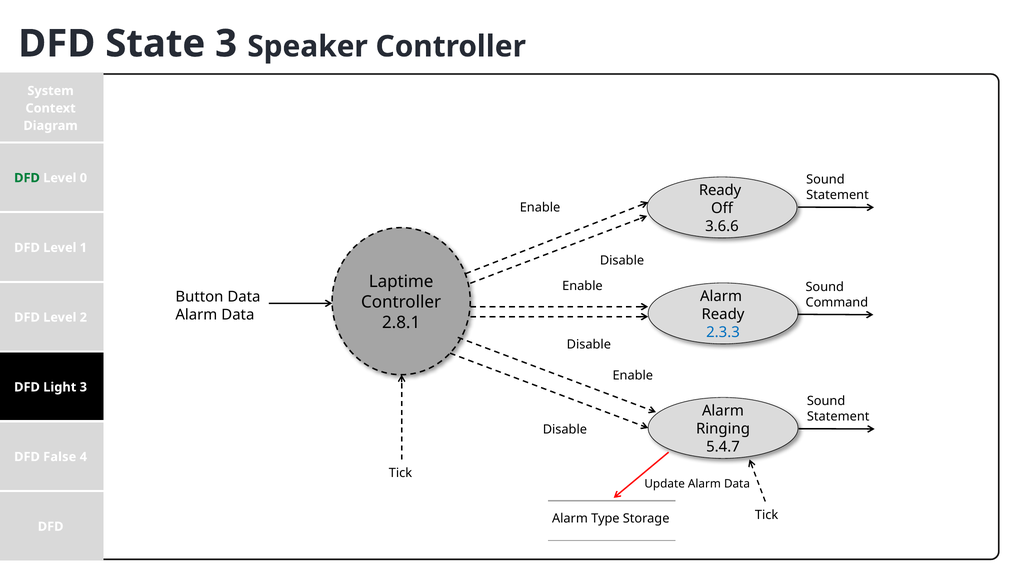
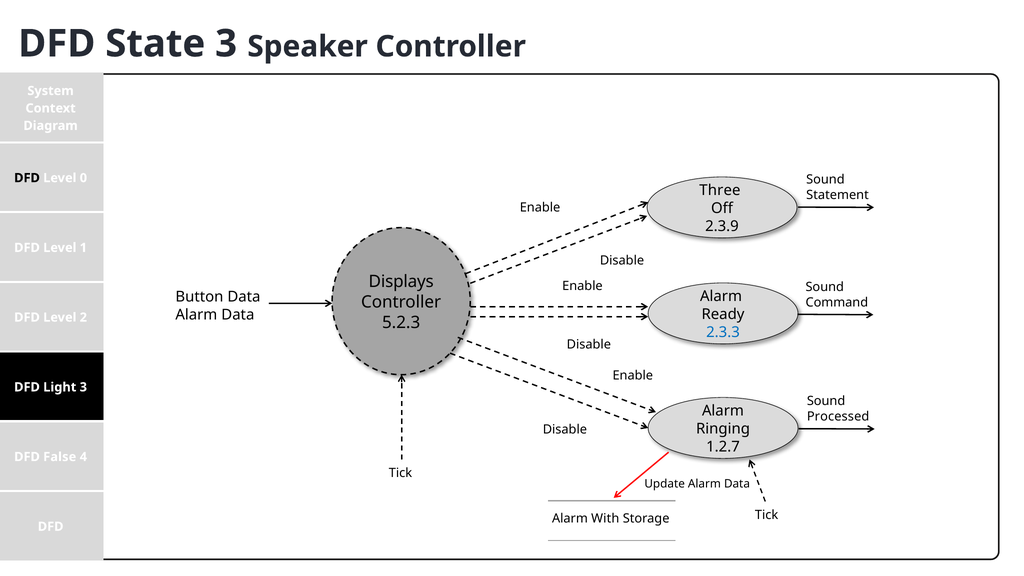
DFD at (27, 178) colour: green -> black
Ready at (720, 191): Ready -> Three
3.6.6: 3.6.6 -> 2.3.9
Laptime: Laptime -> Displays
2.8.1: 2.8.1 -> 5.2.3
Statement at (838, 417): Statement -> Processed
5.4.7: 5.4.7 -> 1.2.7
Type: Type -> With
